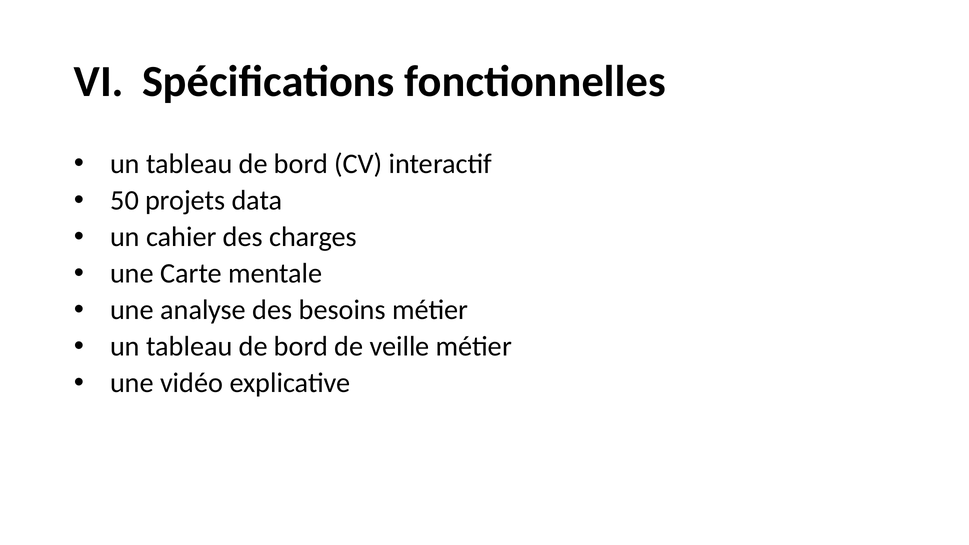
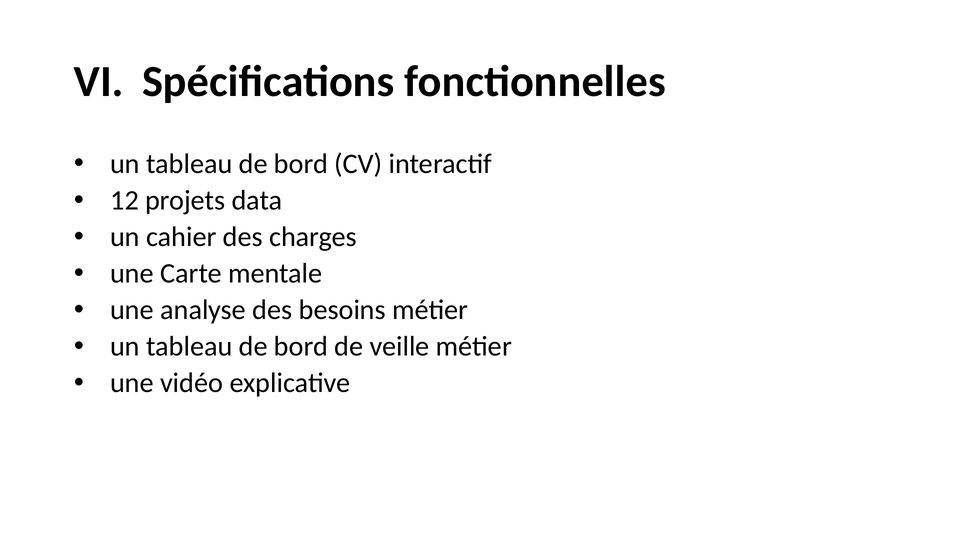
50: 50 -> 12
